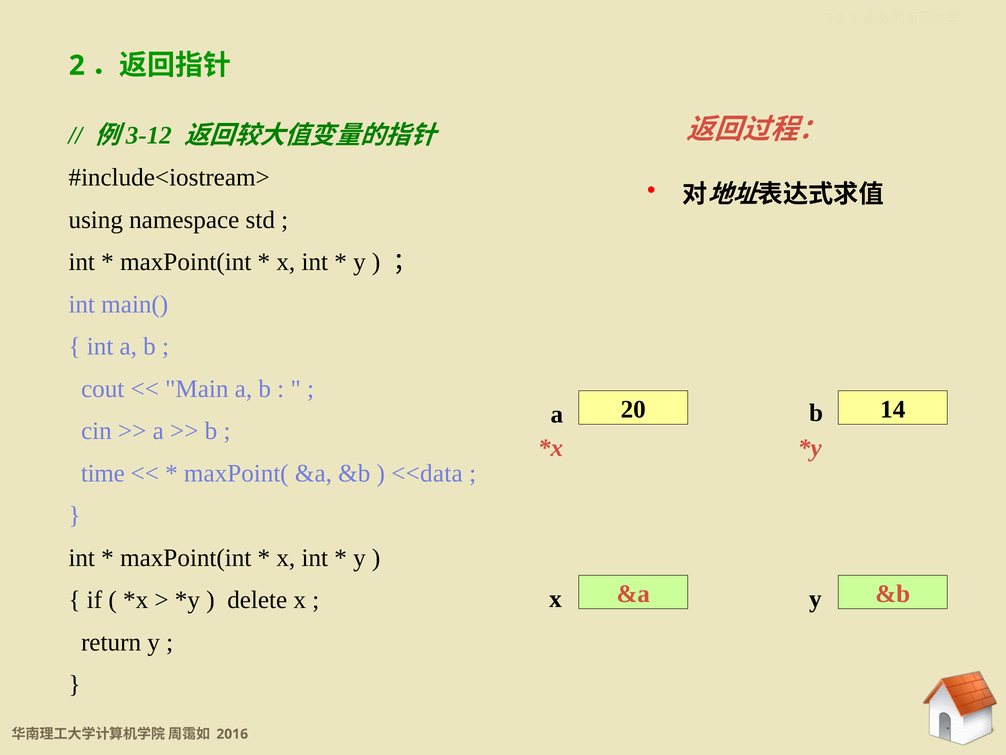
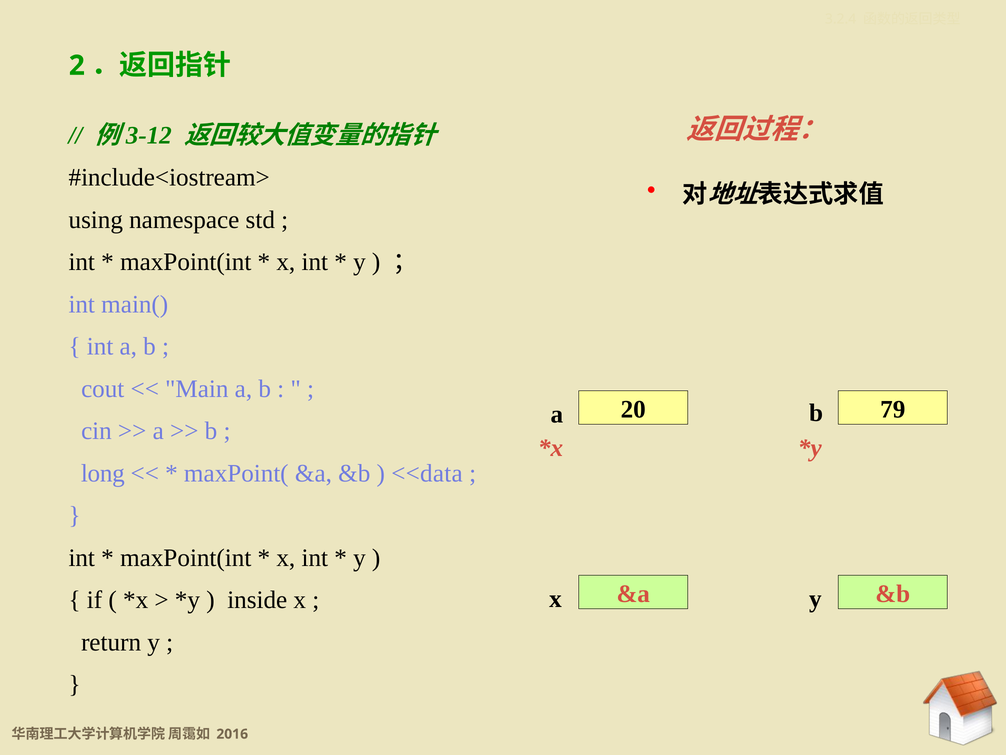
14: 14 -> 79
time: time -> long
delete: delete -> inside
